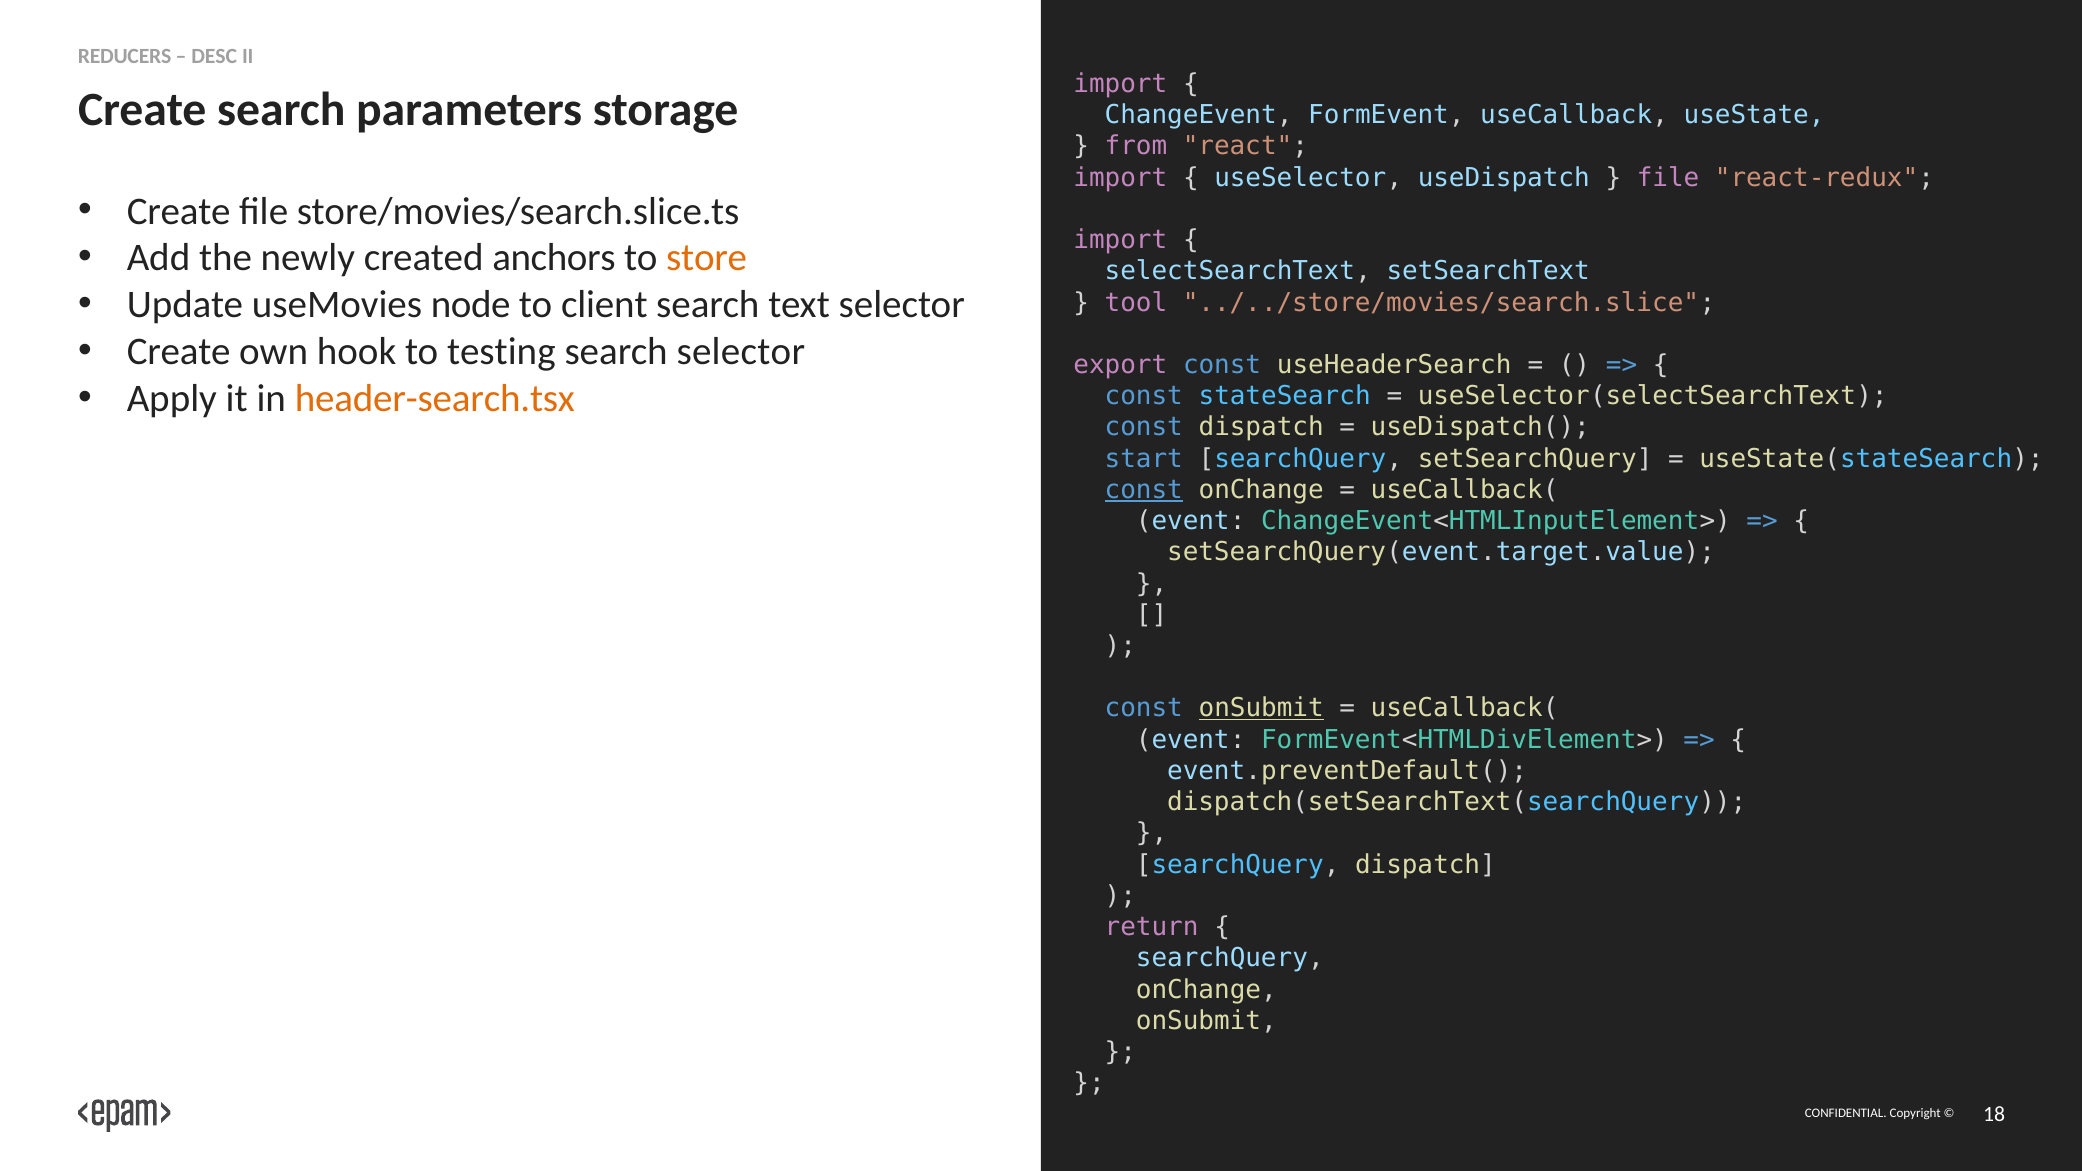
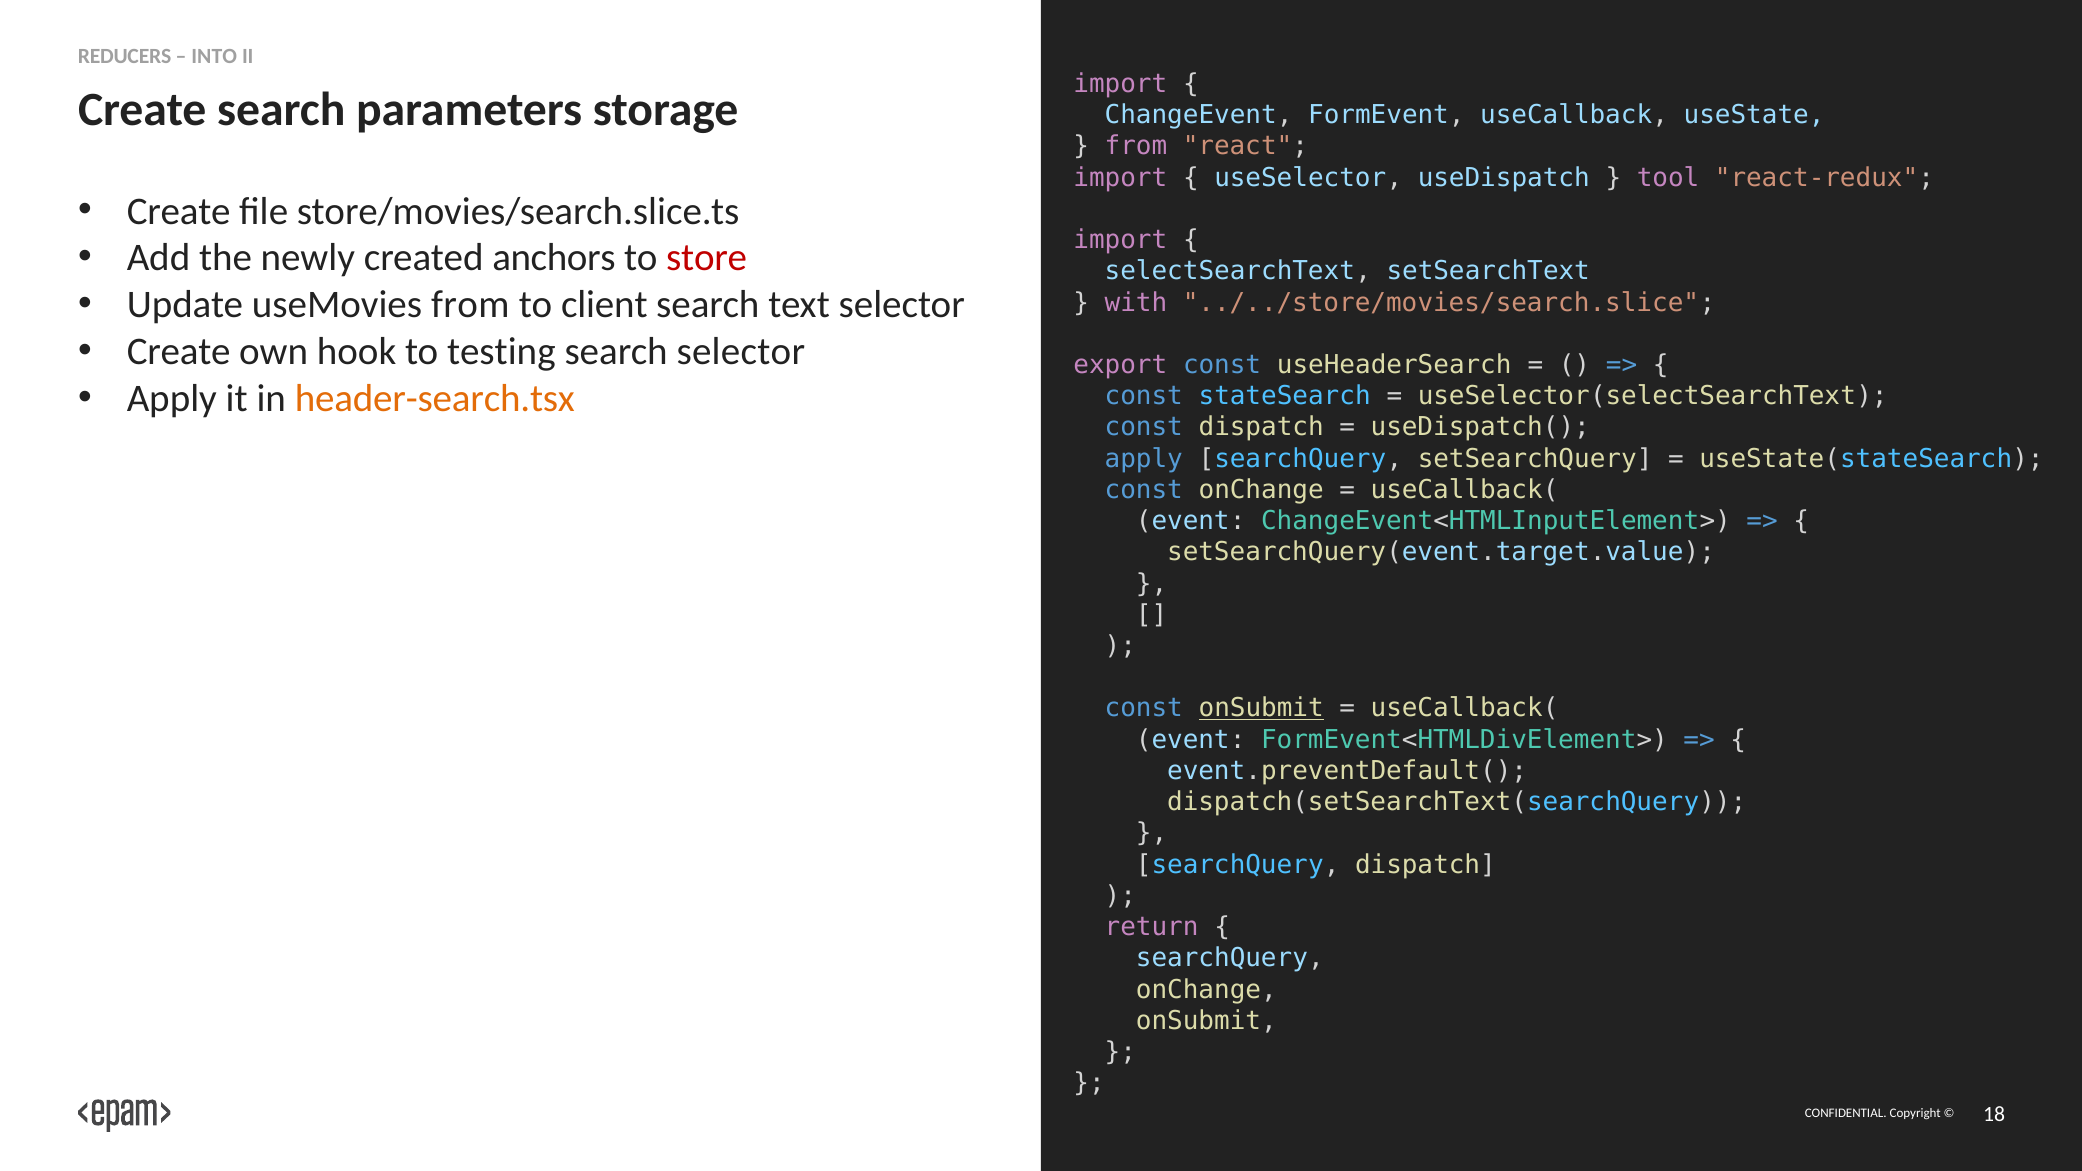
DESC: DESC -> INTO
file at (1668, 178): file -> tool
store colour: orange -> red
useMovies node: node -> from
tool: tool -> with
start at (1144, 459): start -> apply
const at (1144, 490) underline: present -> none
